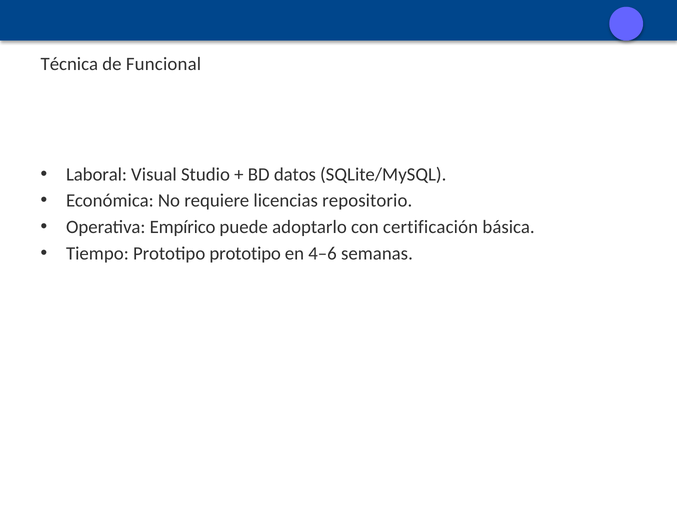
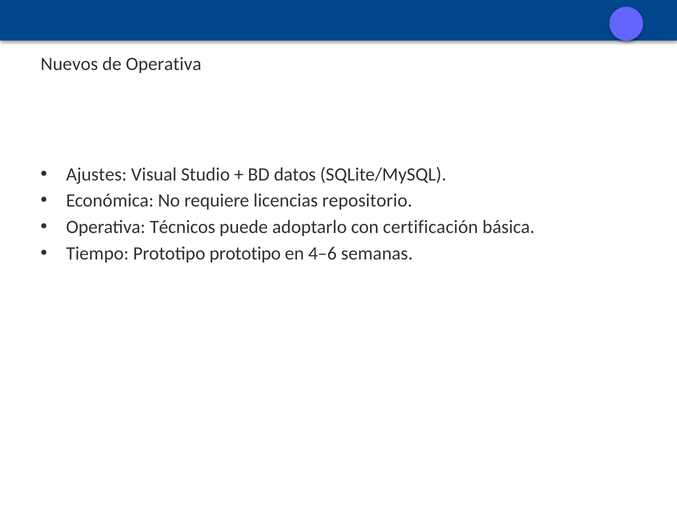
Técnica: Técnica -> Nuevos
de Funcional: Funcional -> Operativa
Laboral: Laboral -> Ajustes
Empírico: Empírico -> Técnicos
